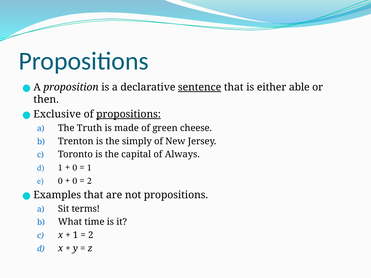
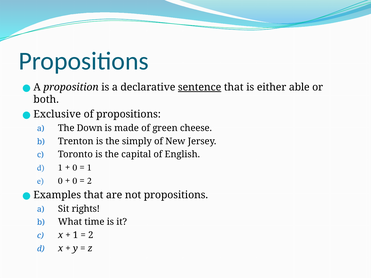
then: then -> both
propositions at (128, 114) underline: present -> none
Truth: Truth -> Down
Always: Always -> English
terms: terms -> rights
